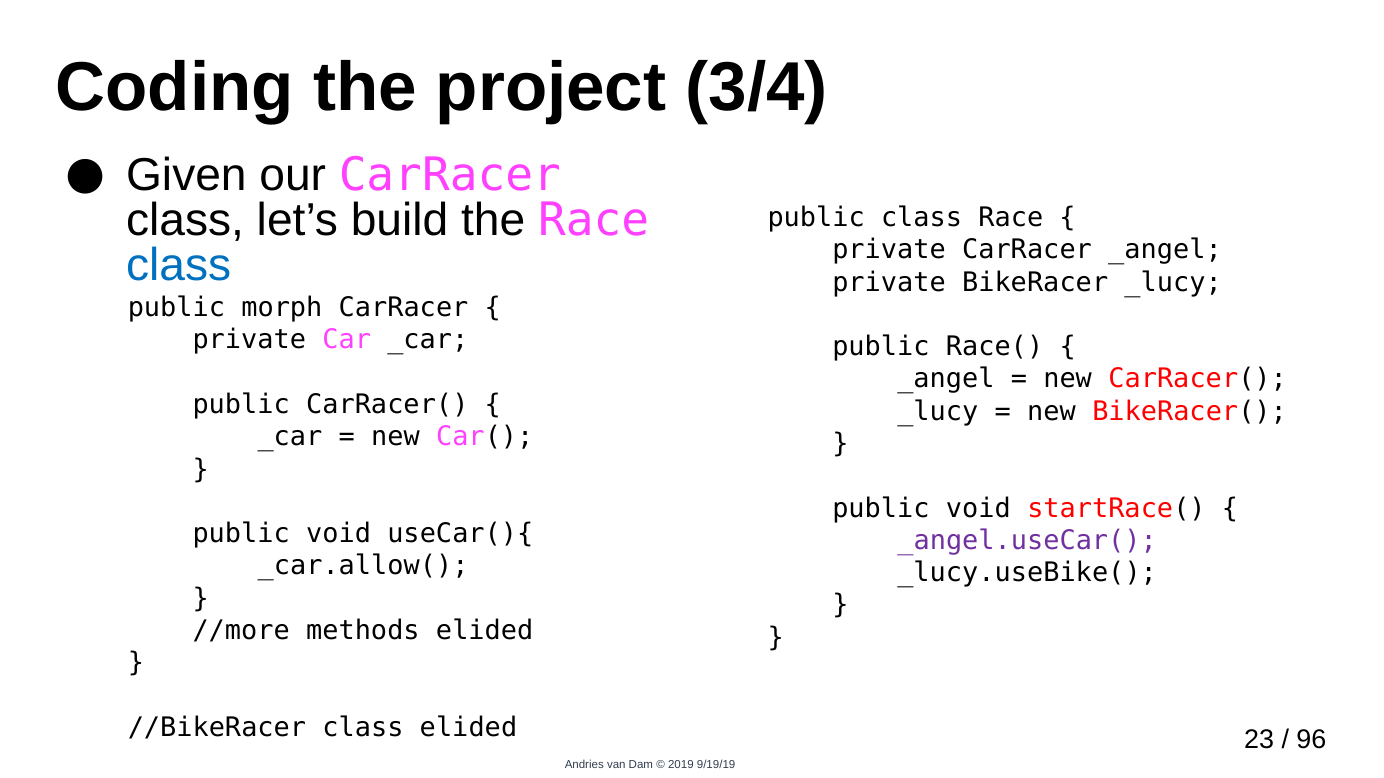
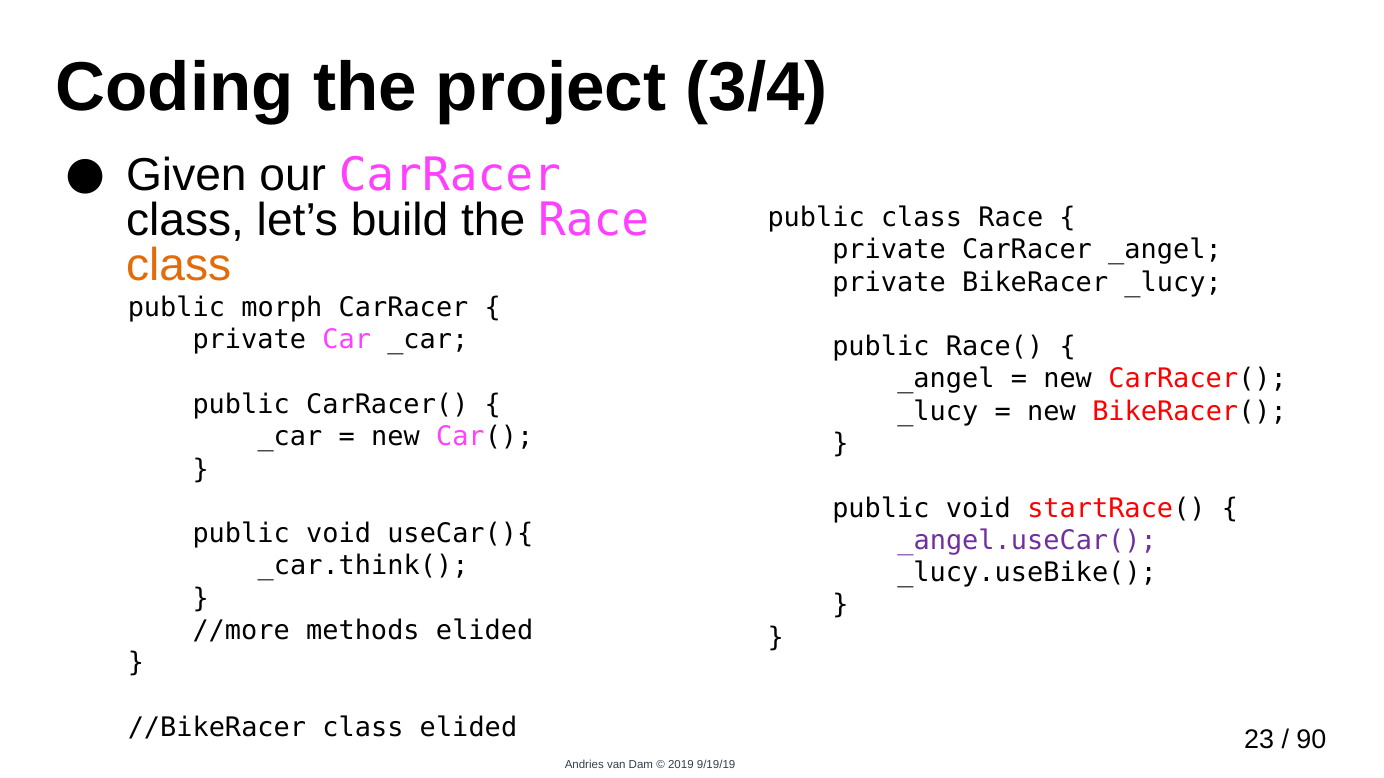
class at (179, 265) colour: blue -> orange
_car.allow(: _car.allow( -> _car.think(
96: 96 -> 90
